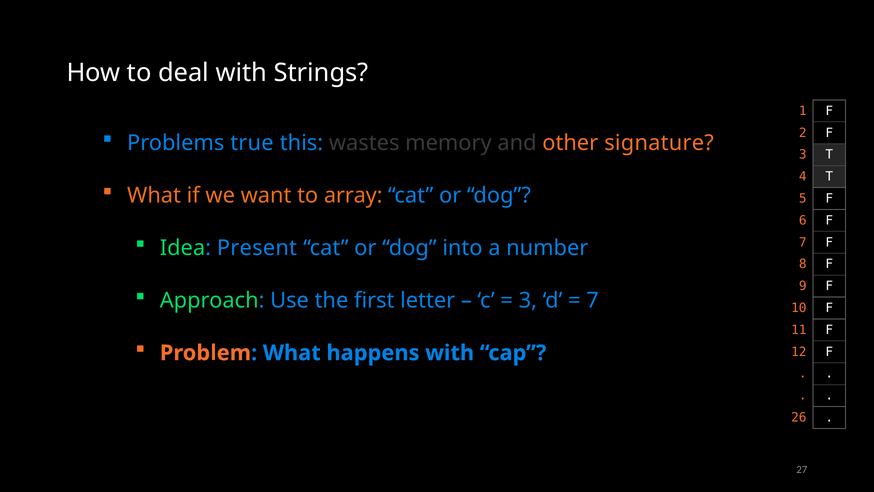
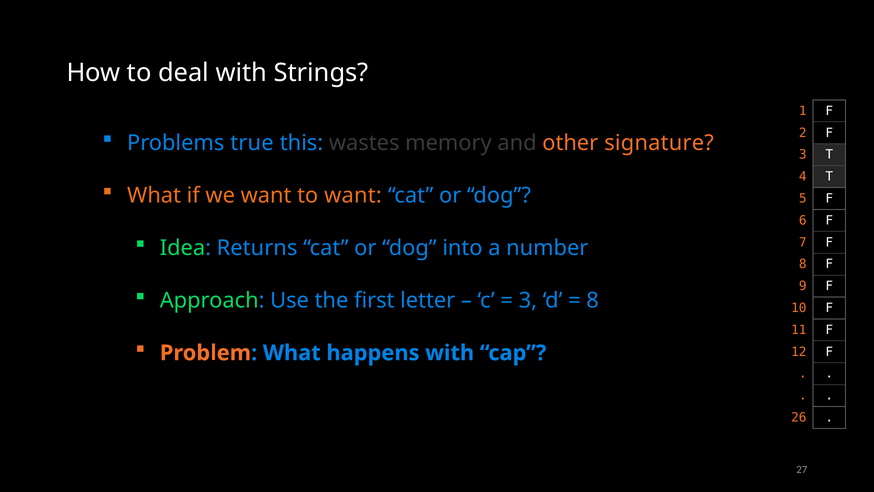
to array: array -> want
Present: Present -> Returns
7 at (593, 300): 7 -> 8
